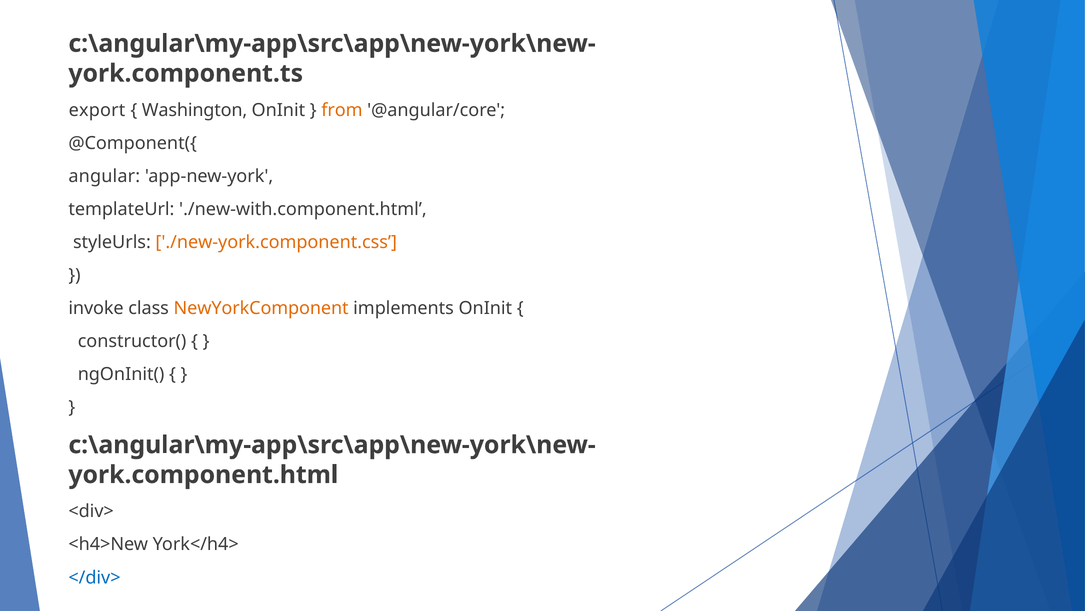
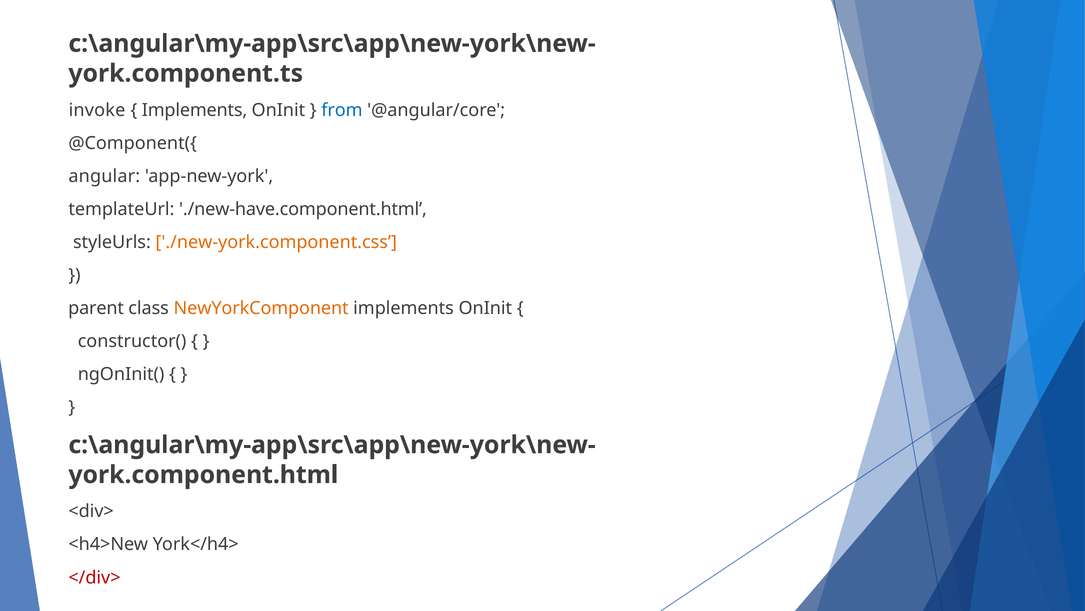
export: export -> invoke
Washington at (195, 110): Washington -> Implements
from colour: orange -> blue
./new-with.component.html: ./new-with.component.html -> ./new-have.component.html
invoke: invoke -> parent
</div> colour: blue -> red
